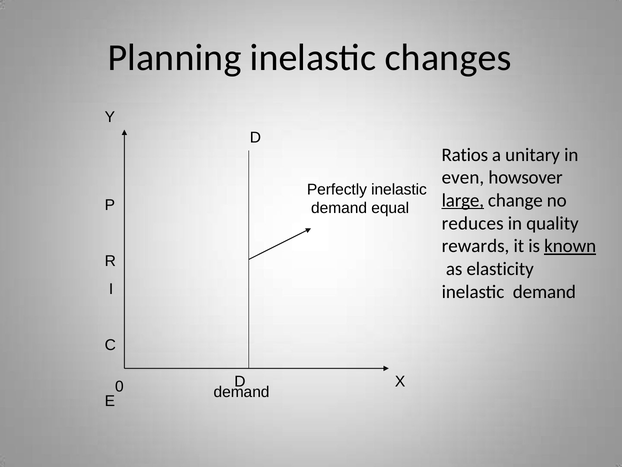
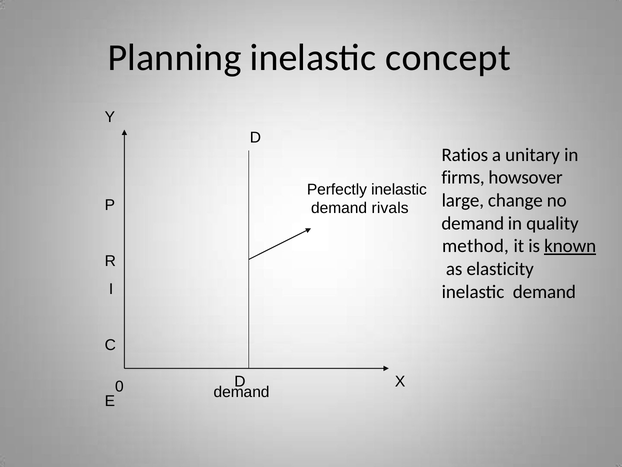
changes: changes -> concept
even: even -> firms
large underline: present -> none
equal: equal -> rivals
reduces at (473, 223): reduces -> demand
rewards: rewards -> method
